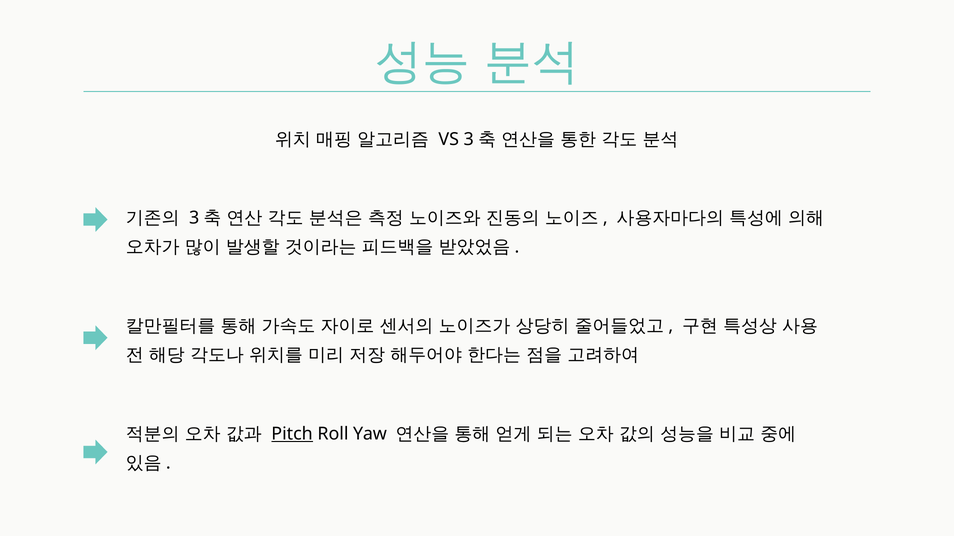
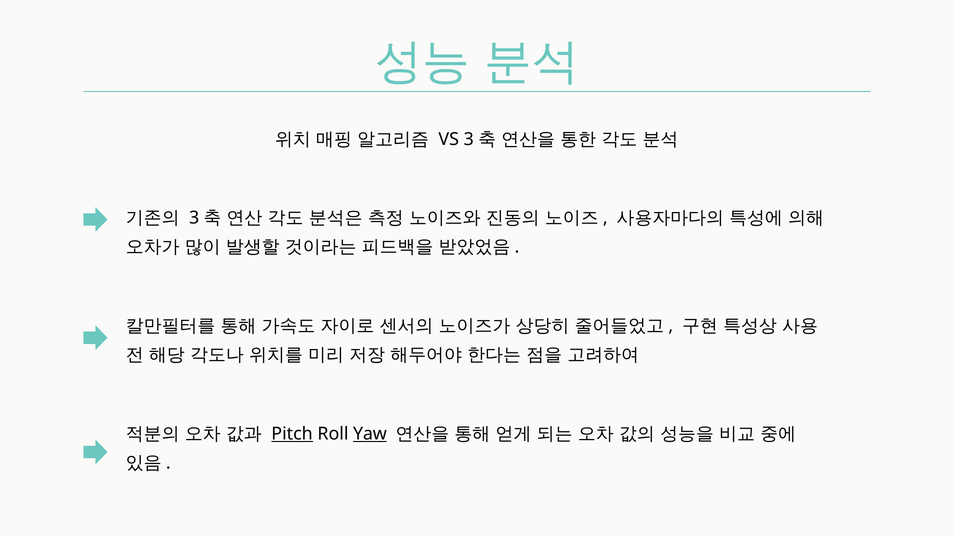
Yaw underline: none -> present
